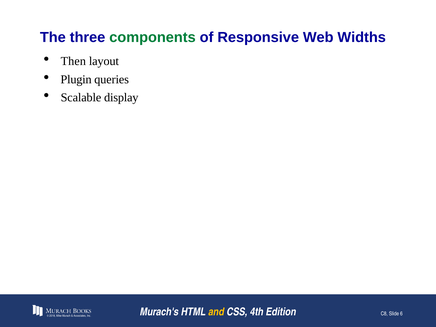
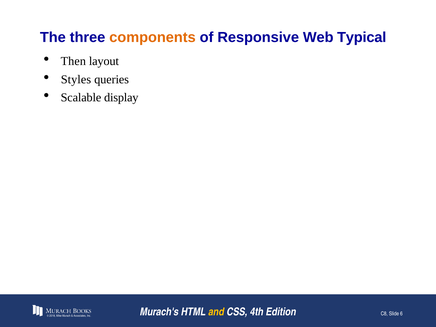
components colour: green -> orange
Widths: Widths -> Typical
Plugin: Plugin -> Styles
